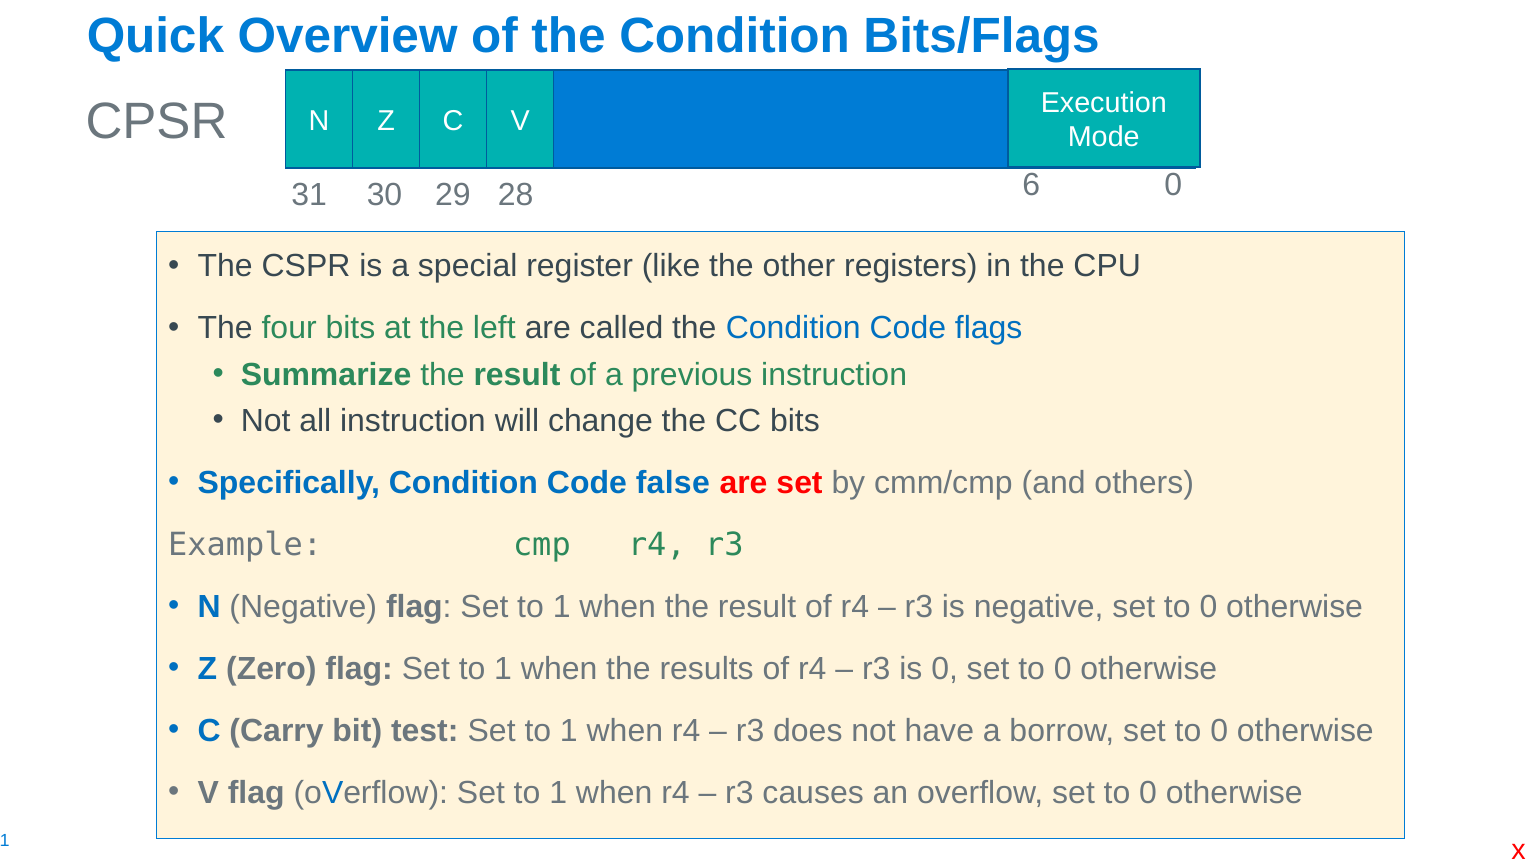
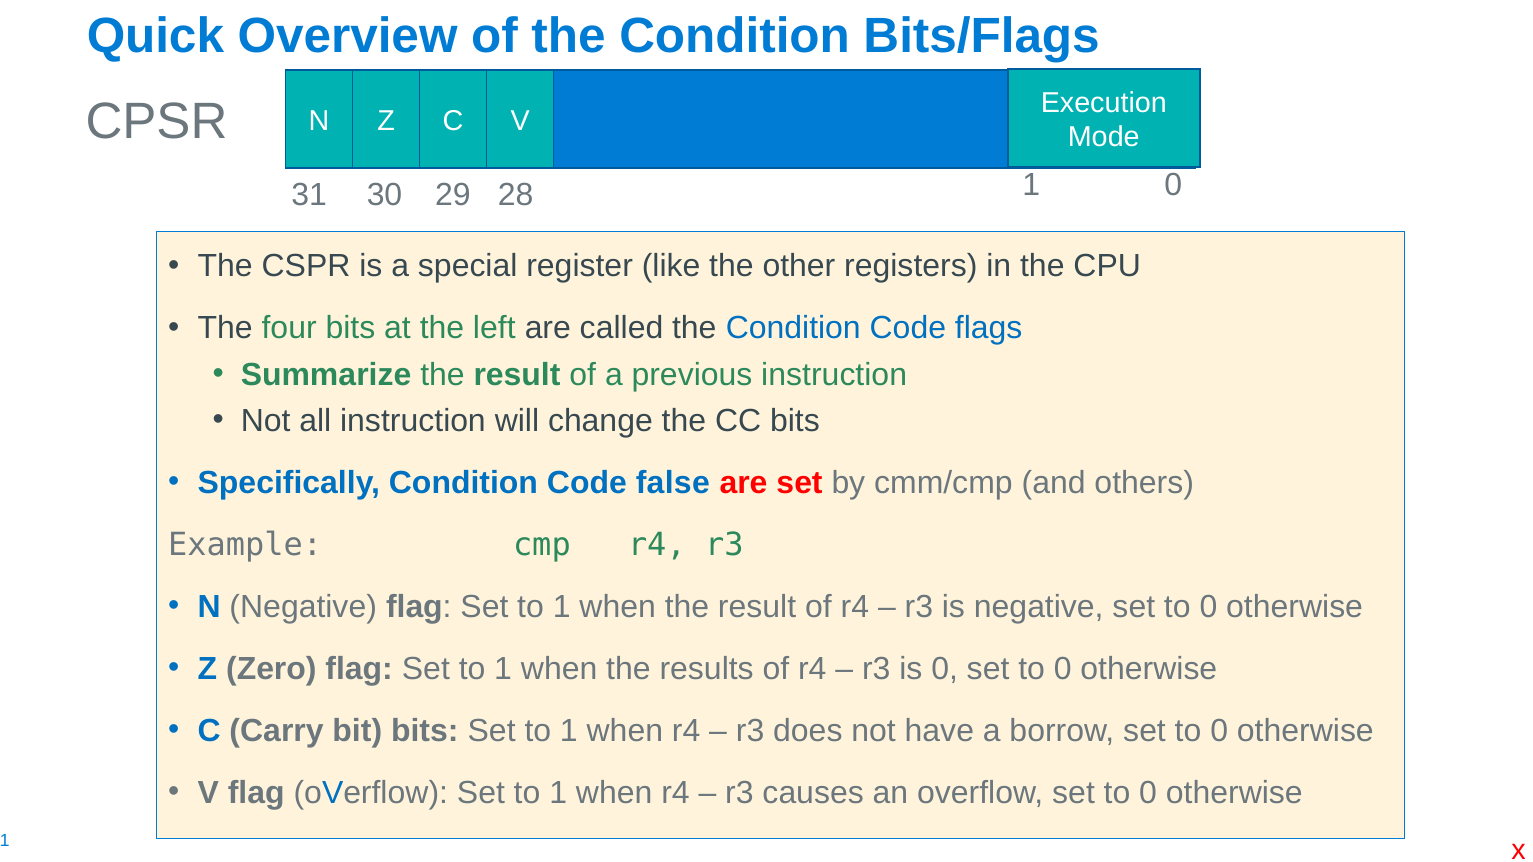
28 6: 6 -> 1
bit test: test -> bits
